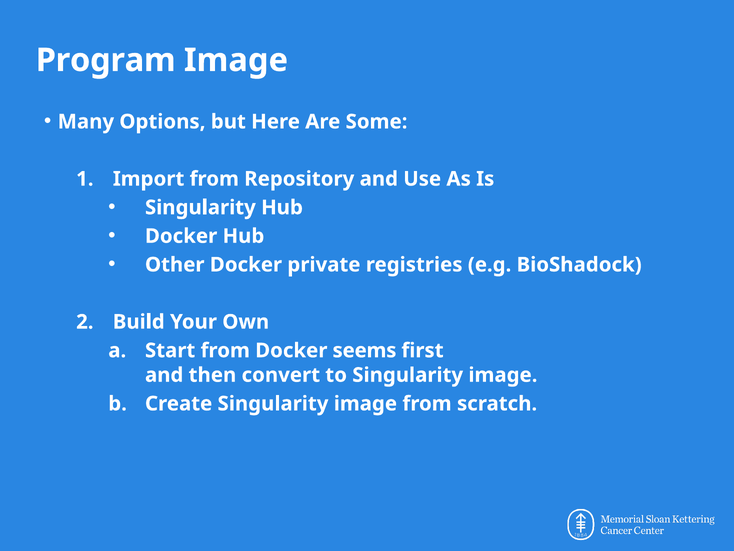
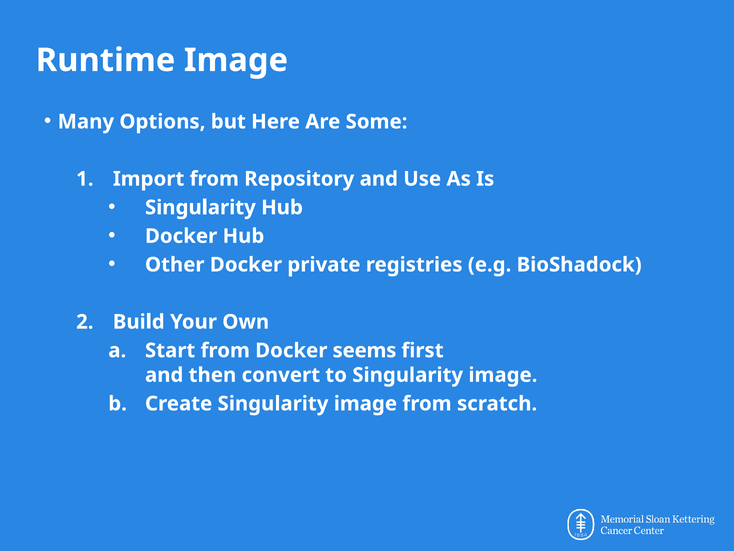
Program: Program -> Runtime
